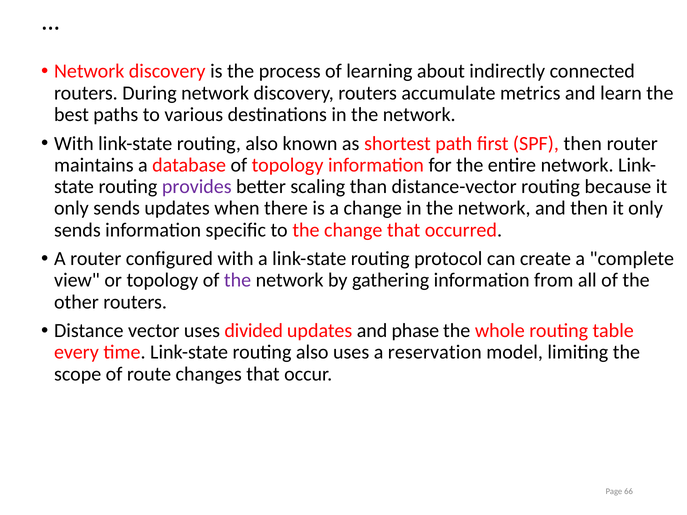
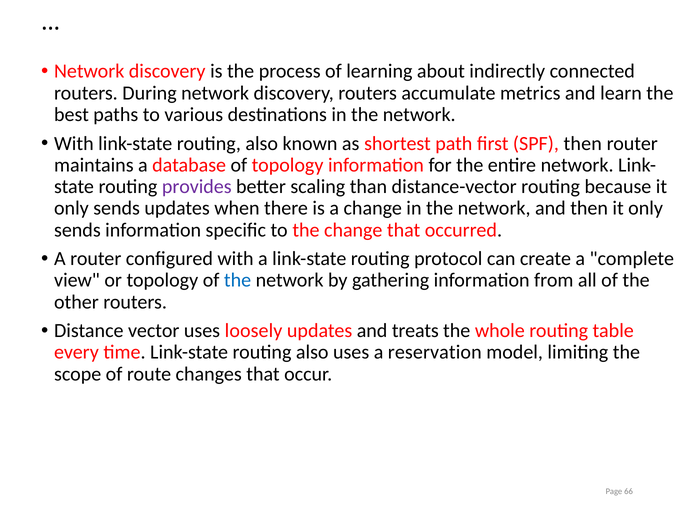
the at (238, 280) colour: purple -> blue
divided: divided -> loosely
phase: phase -> treats
